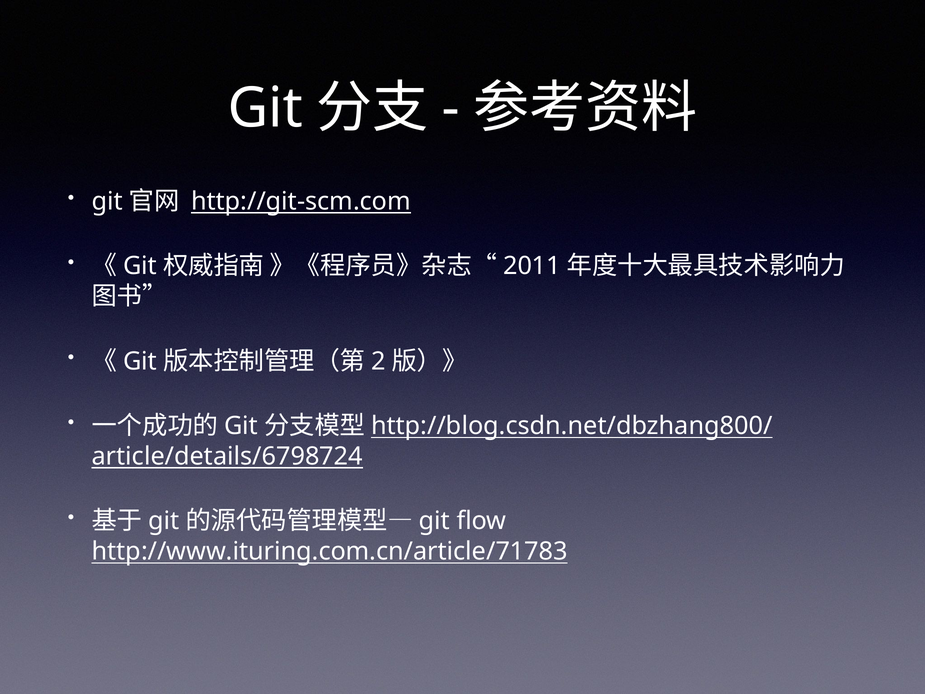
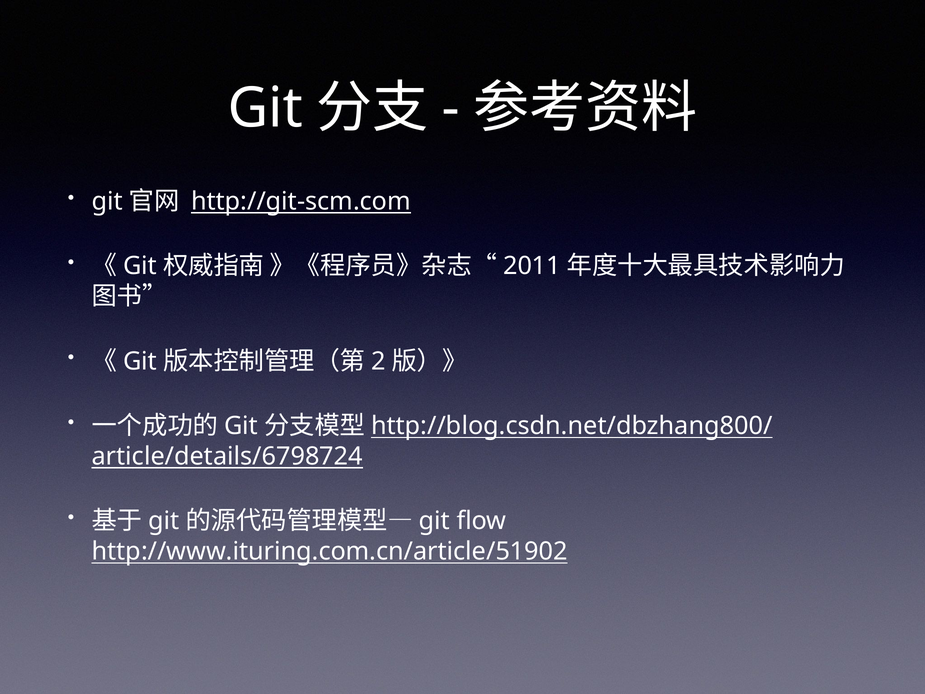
http://www.ituring.com.cn/article/71783: http://www.ituring.com.cn/article/71783 -> http://www.ituring.com.cn/article/51902
